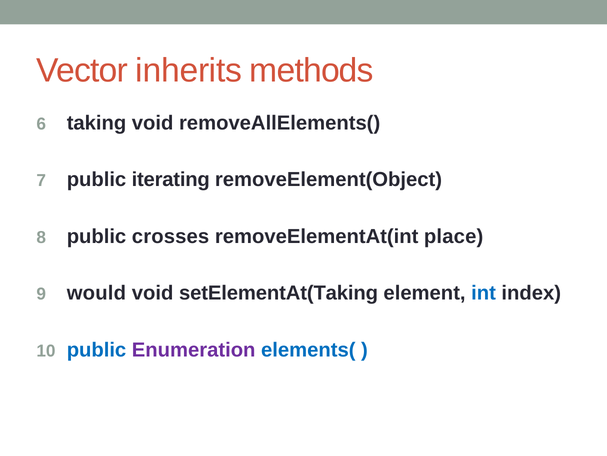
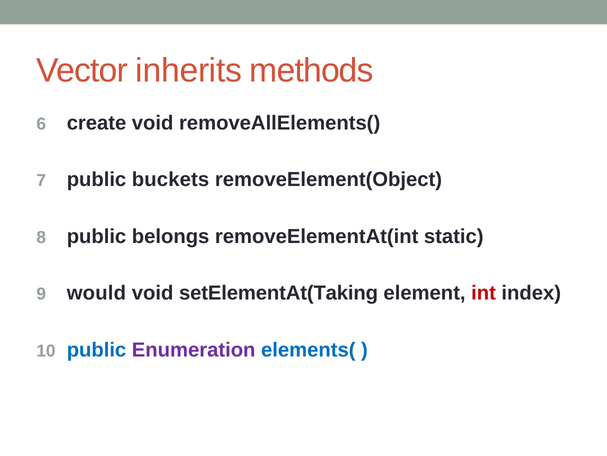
taking: taking -> create
iterating: iterating -> buckets
crosses: crosses -> belongs
place: place -> static
int colour: blue -> red
